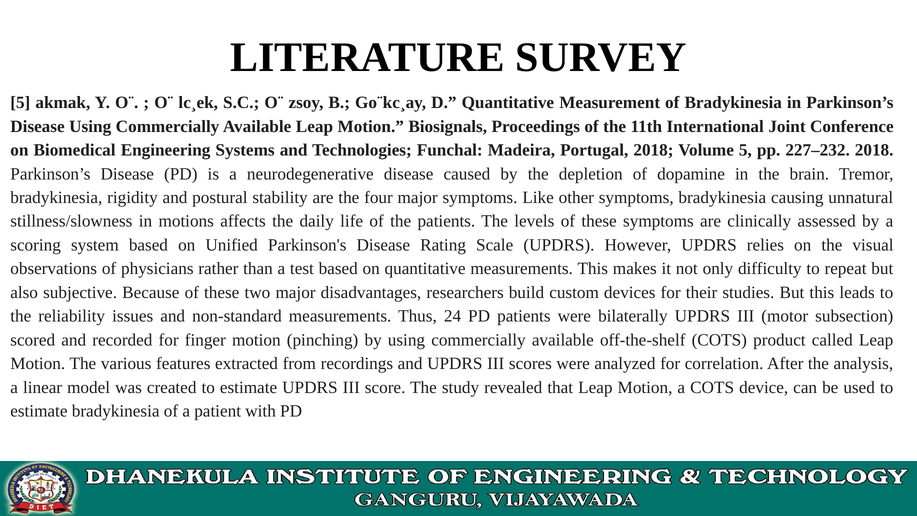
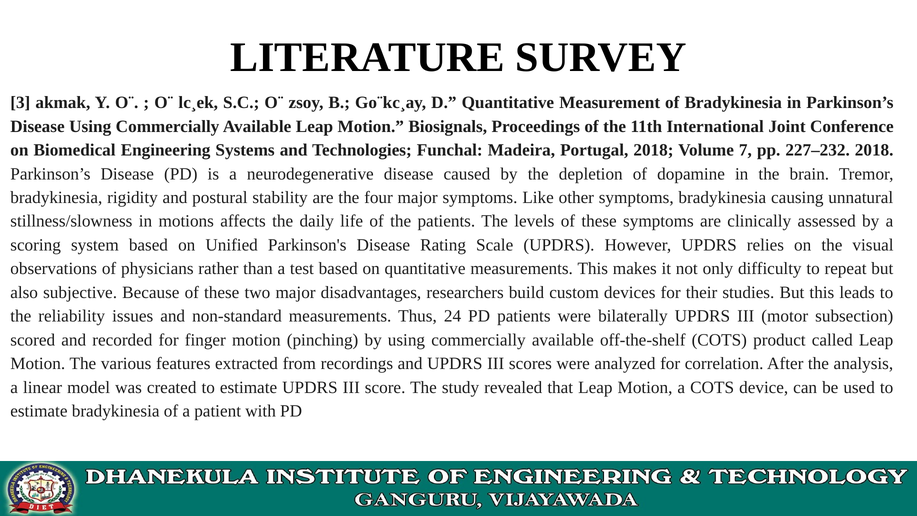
5 at (20, 103): 5 -> 3
Volume 5: 5 -> 7
